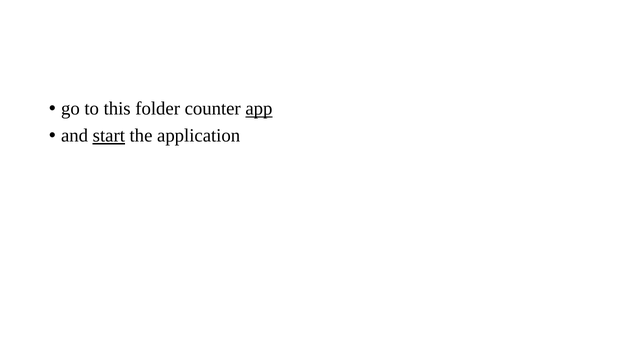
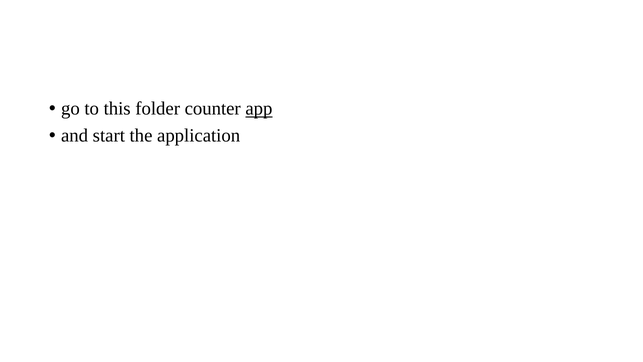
start underline: present -> none
